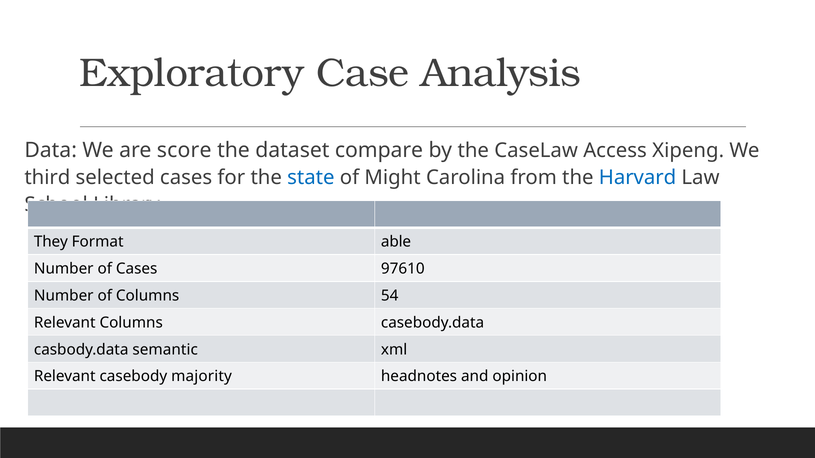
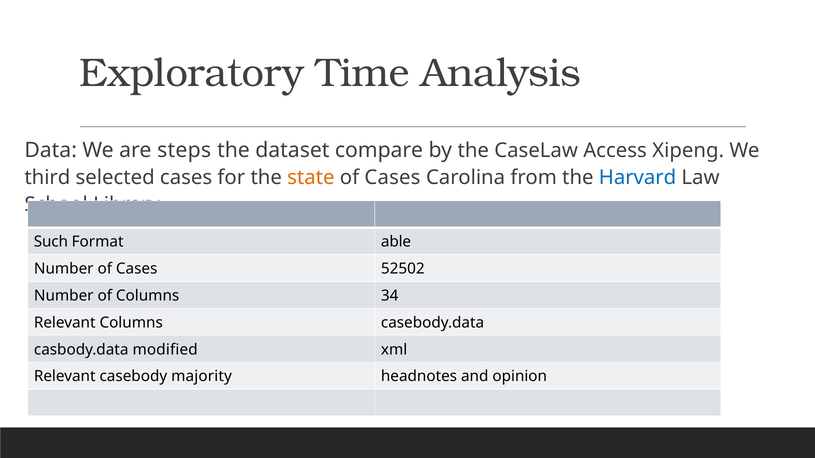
Case: Case -> Time
score: score -> steps
state colour: blue -> orange
Might at (393, 178): Might -> Cases
They: They -> Such
97610: 97610 -> 52502
54: 54 -> 34
semantic: semantic -> modified
